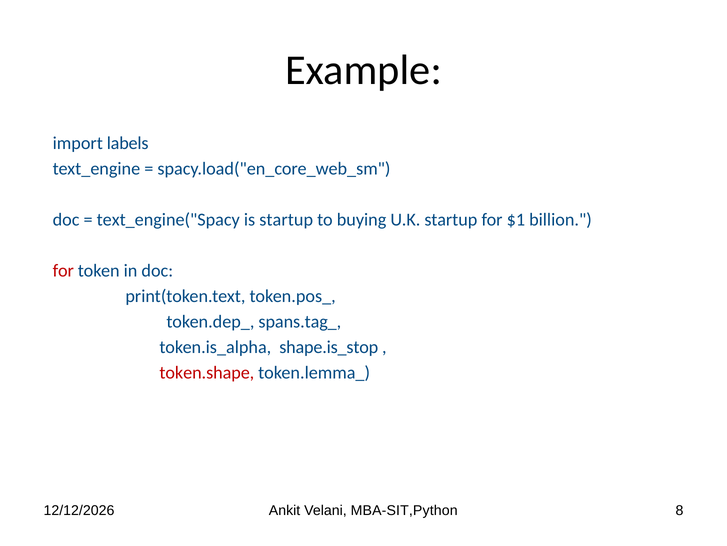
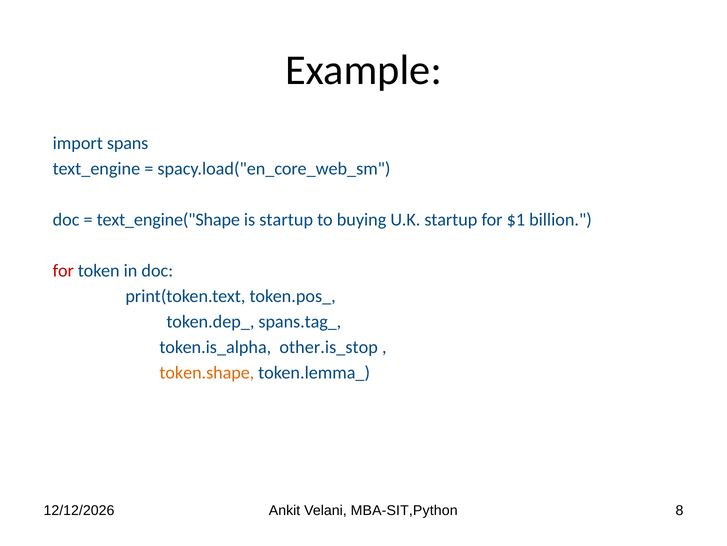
labels: labels -> spans
text_engine("Spacy: text_engine("Spacy -> text_engine("Shape
shape.is_stop: shape.is_stop -> other.is_stop
token.shape colour: red -> orange
